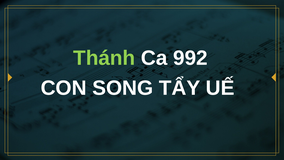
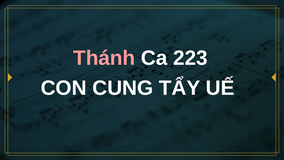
Thánh colour: light green -> pink
992: 992 -> 223
SONG: SONG -> CUNG
